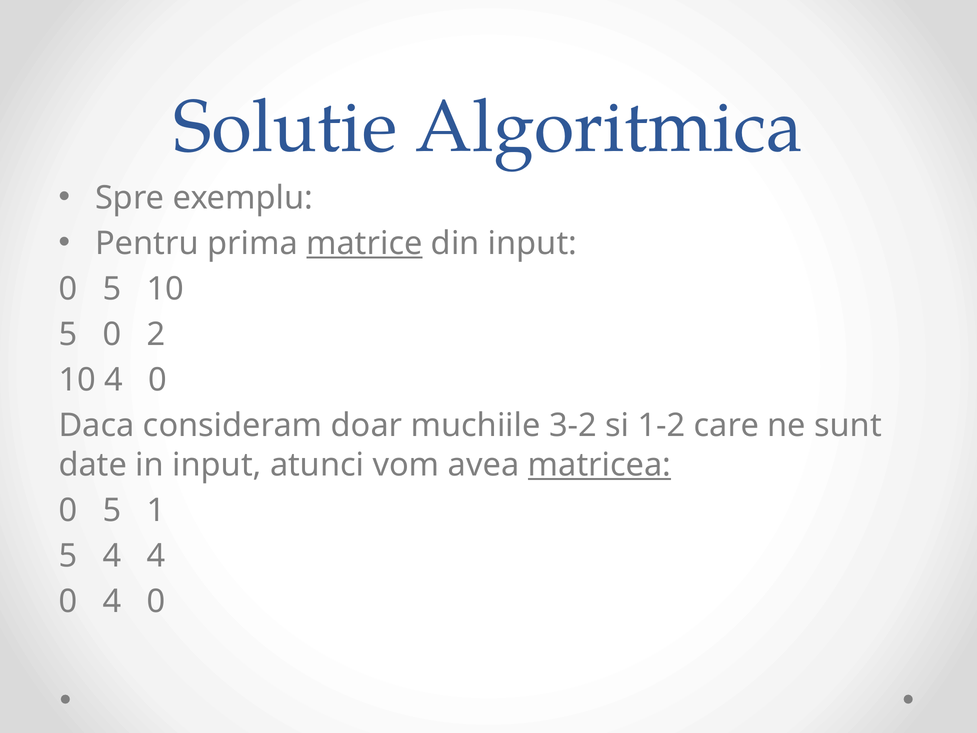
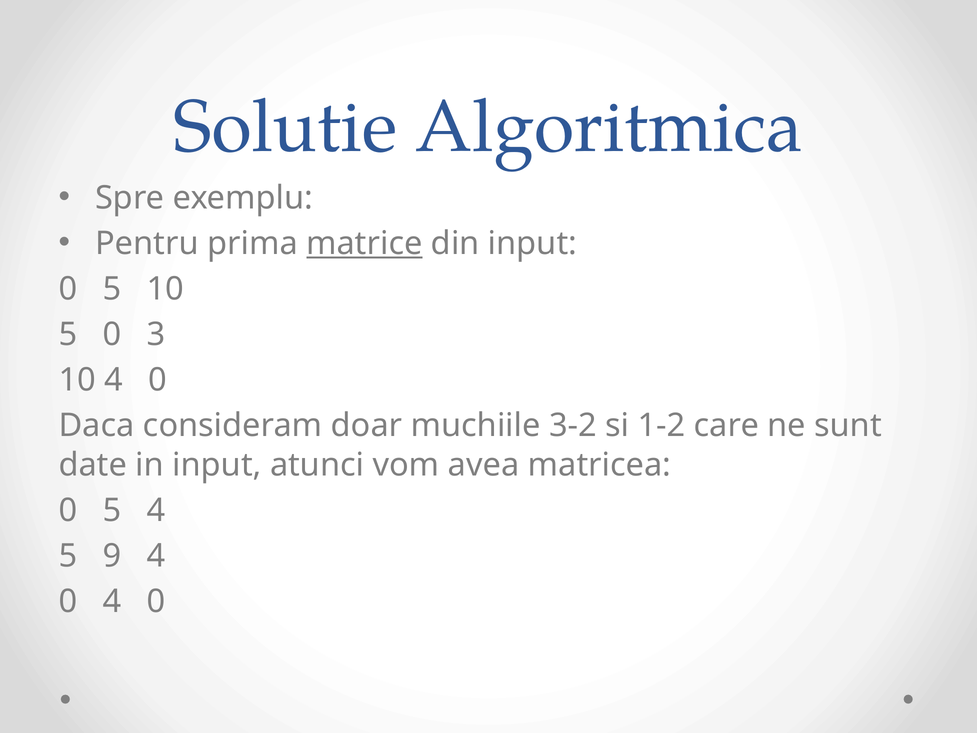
2: 2 -> 3
matricea underline: present -> none
5 1: 1 -> 4
5 4: 4 -> 9
